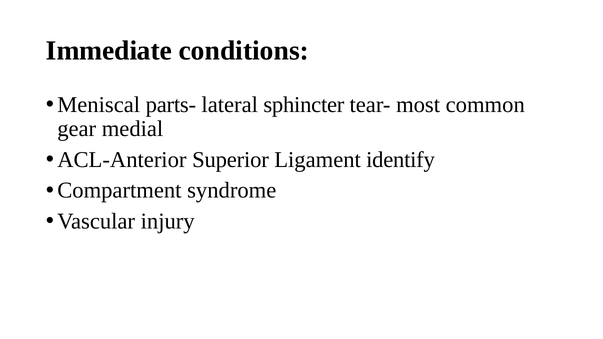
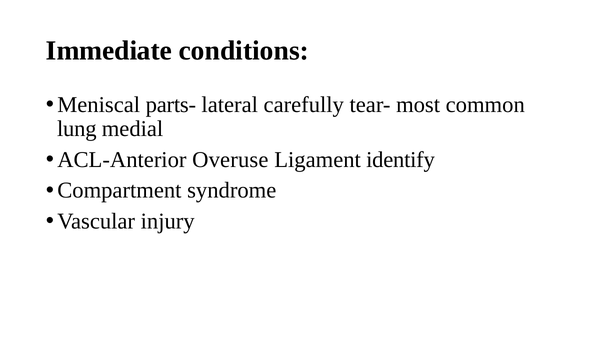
sphincter: sphincter -> carefully
gear: gear -> lung
Superior: Superior -> Overuse
